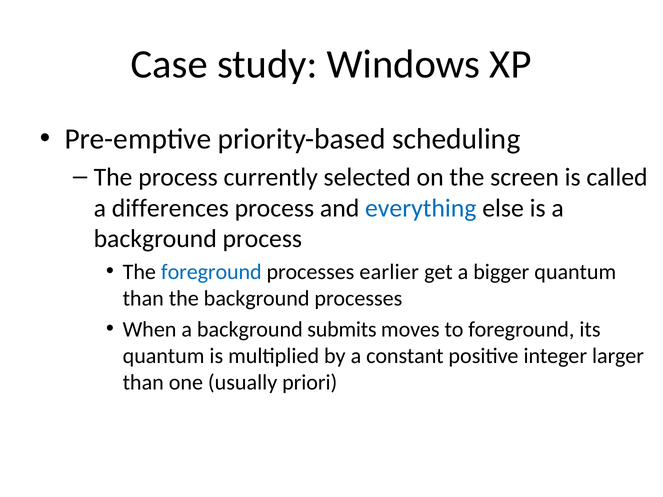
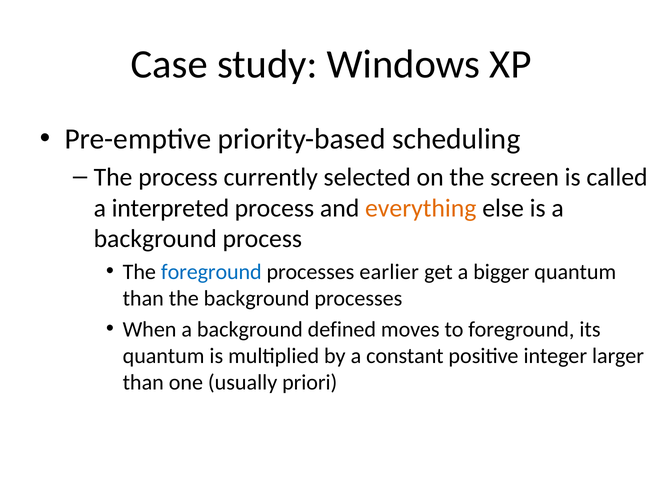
differences: differences -> interpreted
everything colour: blue -> orange
submits: submits -> defined
